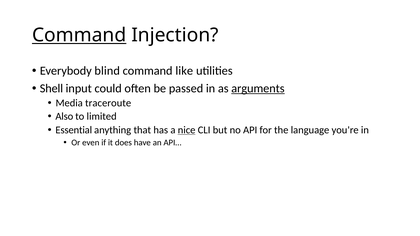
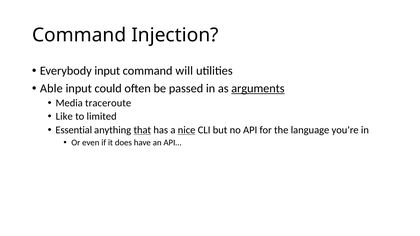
Command at (79, 35) underline: present -> none
Everybody blind: blind -> input
like: like -> will
Shell: Shell -> Able
Also: Also -> Like
that underline: none -> present
